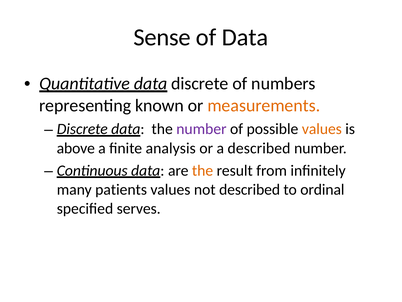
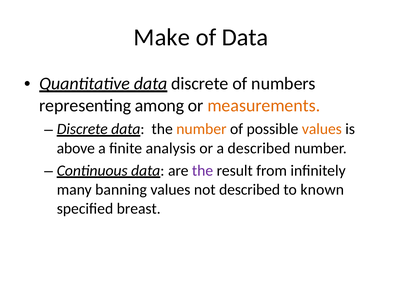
Sense: Sense -> Make
known: known -> among
number at (201, 129) colour: purple -> orange
the at (203, 170) colour: orange -> purple
patients: patients -> banning
ordinal: ordinal -> known
serves: serves -> breast
